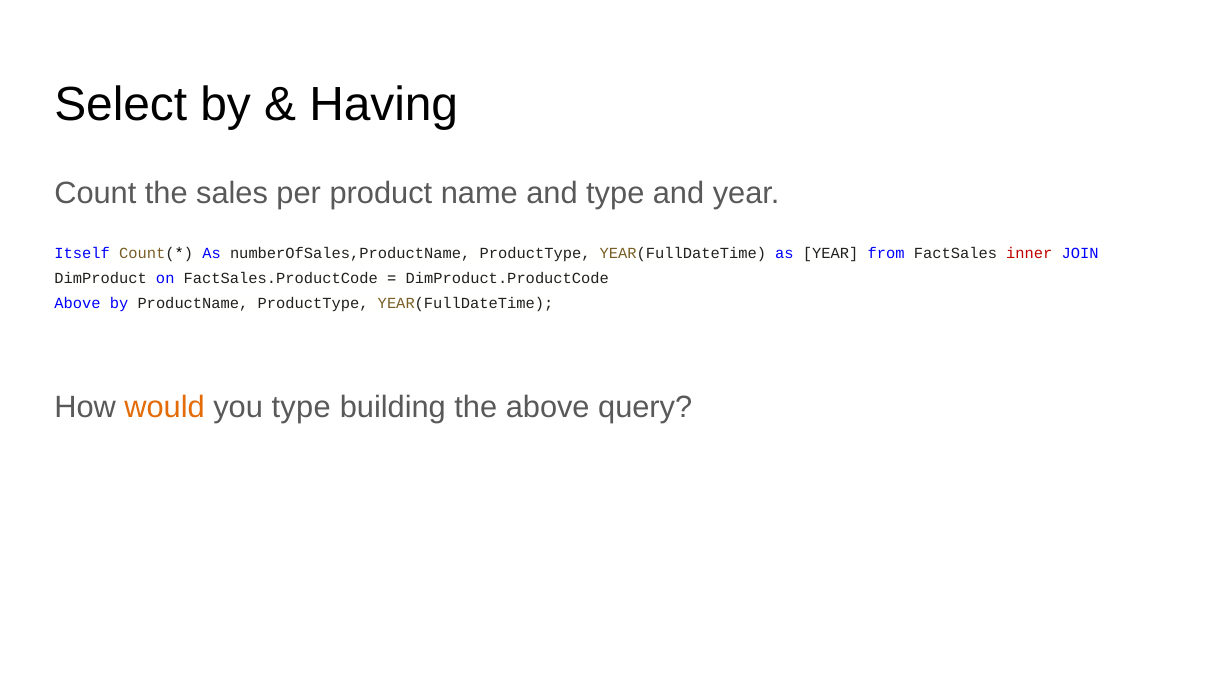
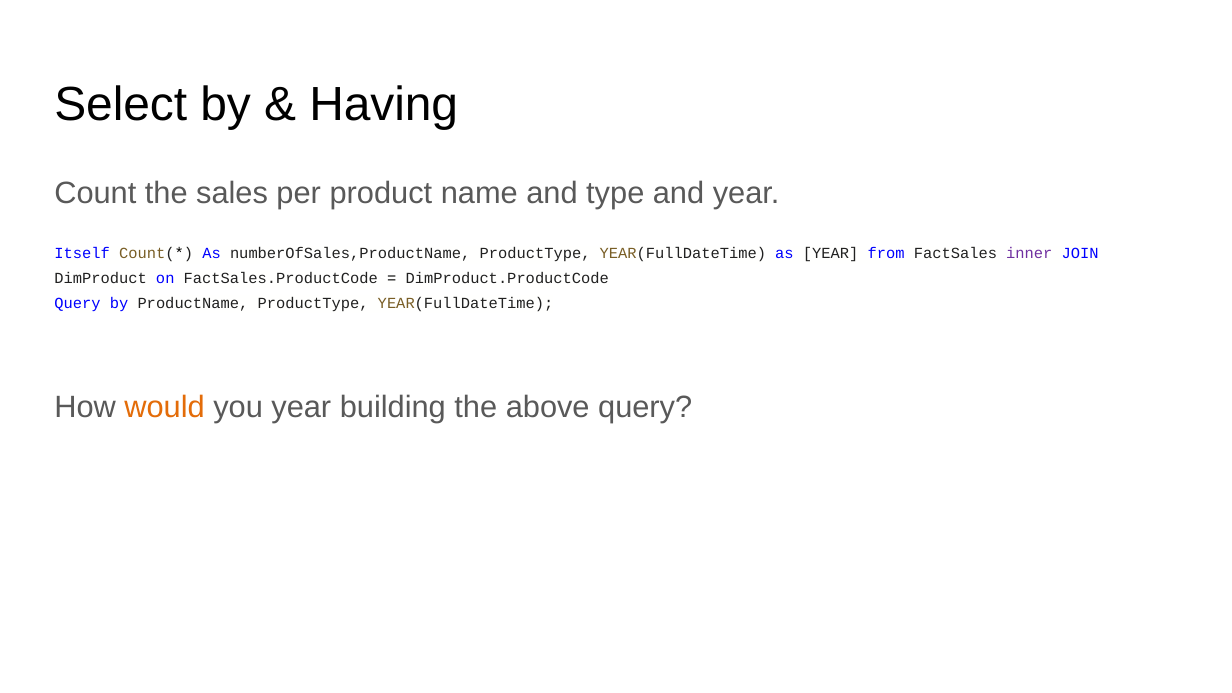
inner colour: red -> purple
Above at (77, 303): Above -> Query
you type: type -> year
